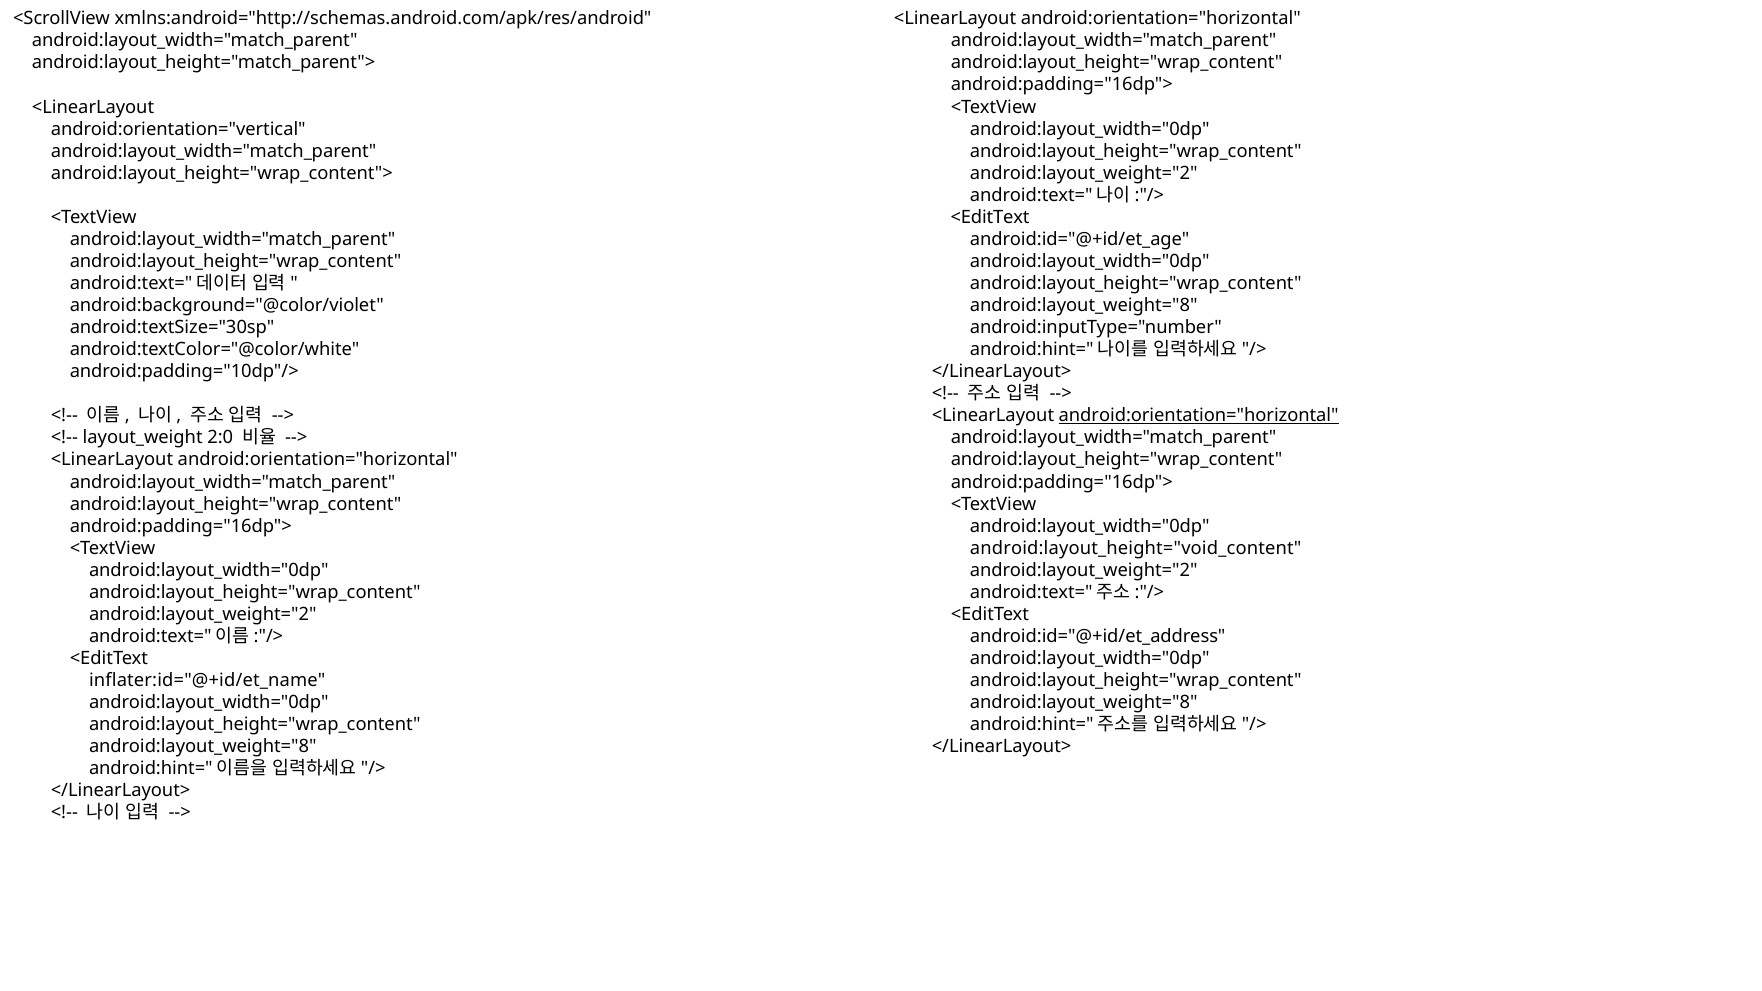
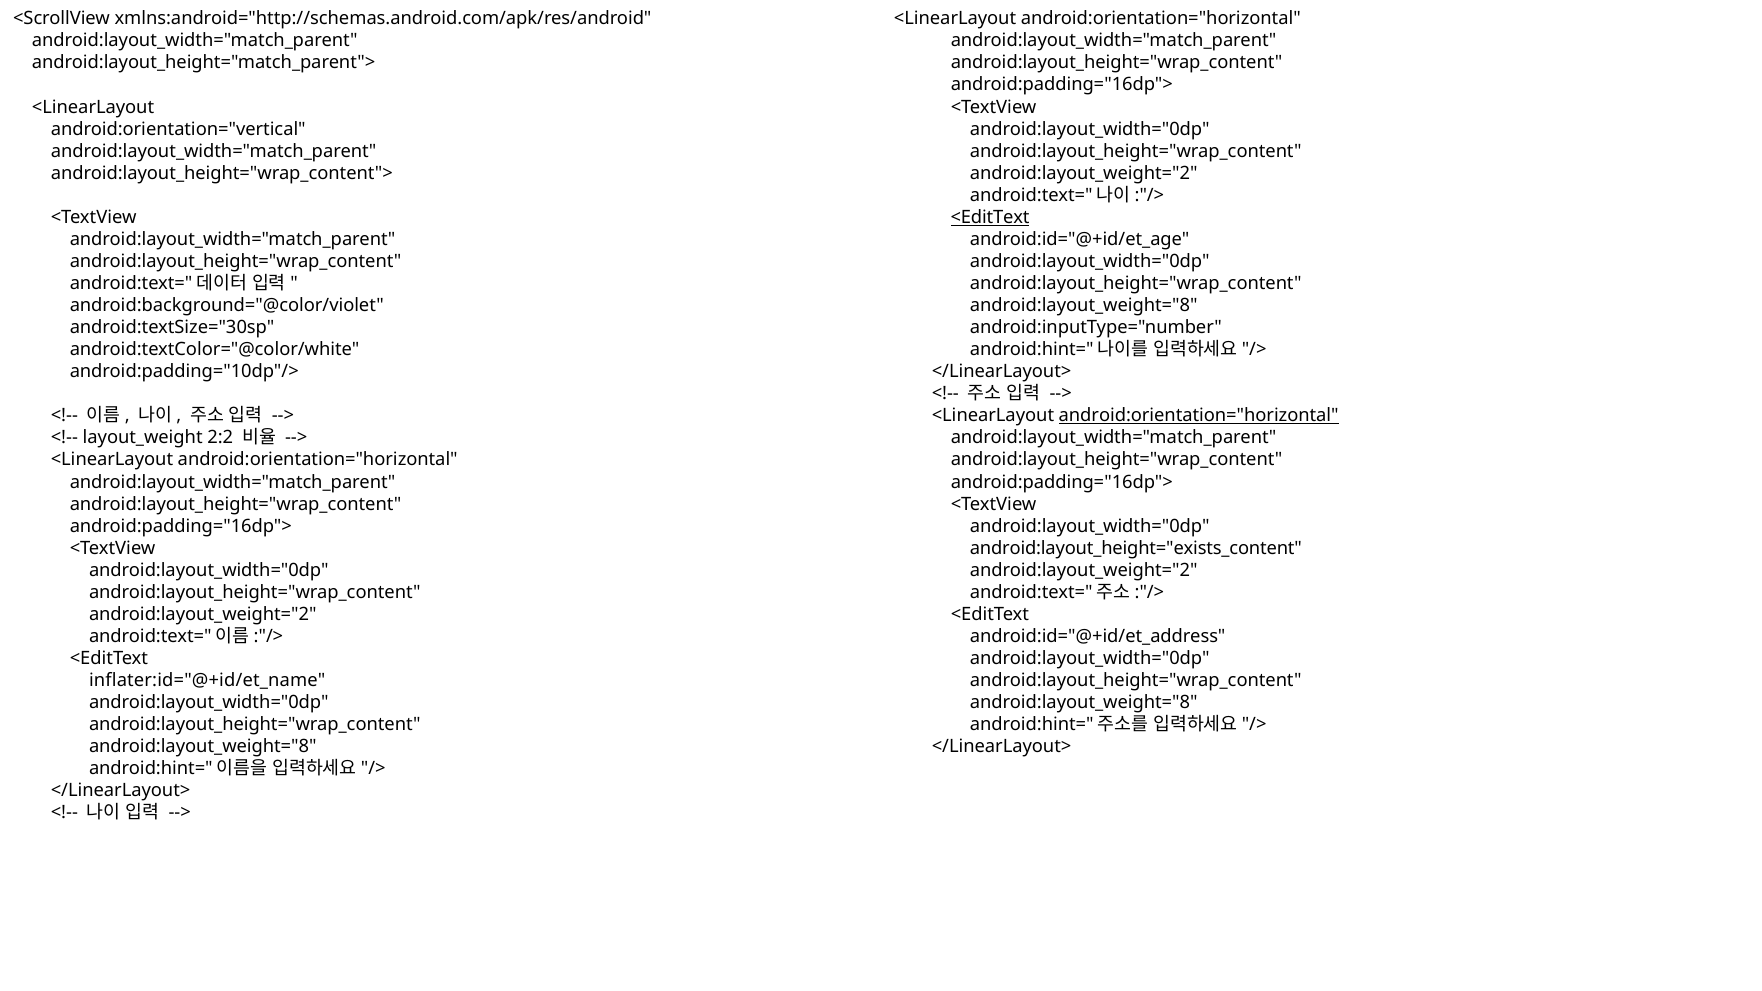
<EditText at (990, 217) underline: none -> present
2:0: 2:0 -> 2:2
android:layout_height="void_content: android:layout_height="void_content -> android:layout_height="exists_content
